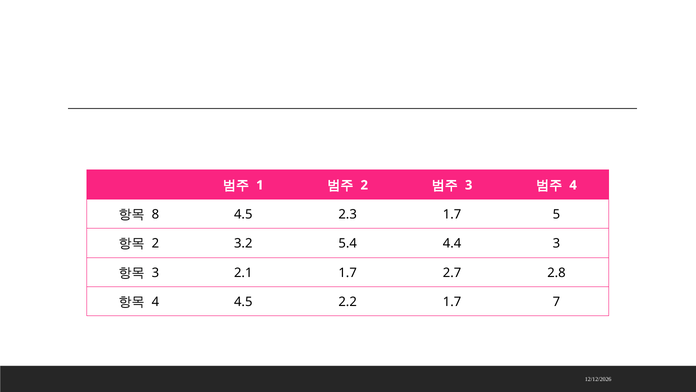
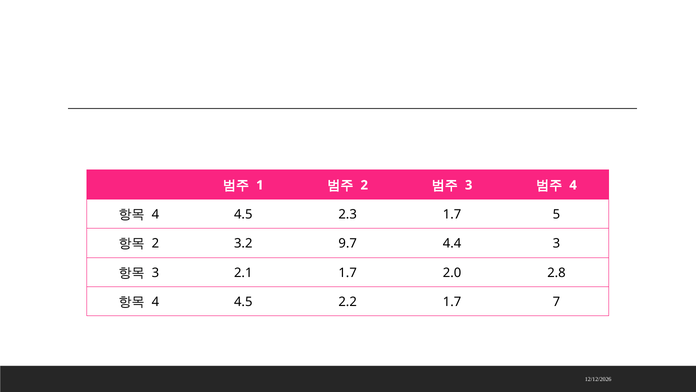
8 at (155, 214): 8 -> 4
5.4: 5.4 -> 9.7
2.7: 2.7 -> 2.0
